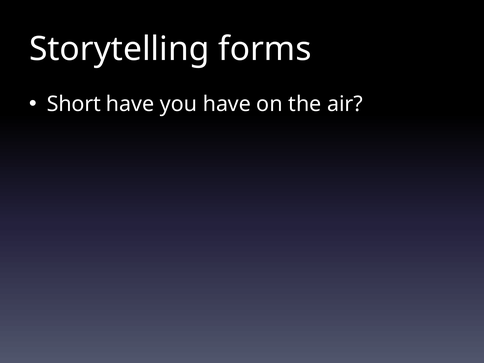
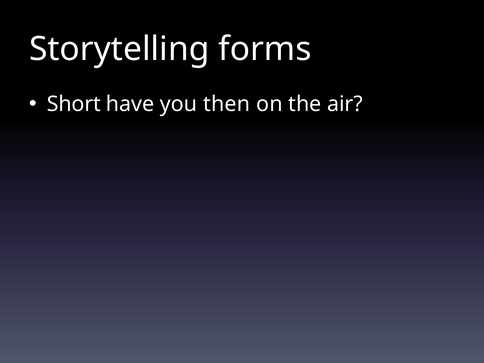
you have: have -> then
